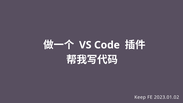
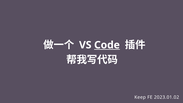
Code underline: none -> present
